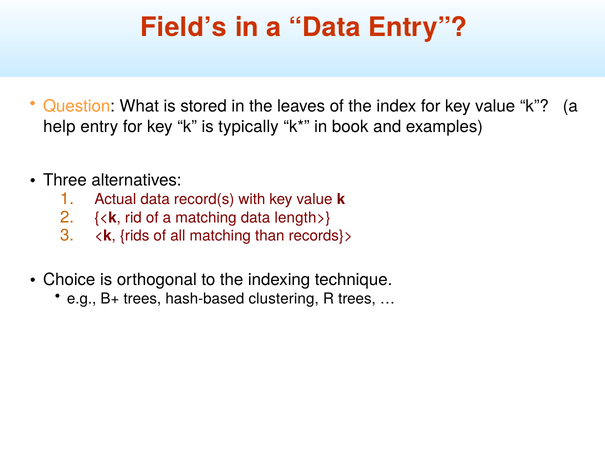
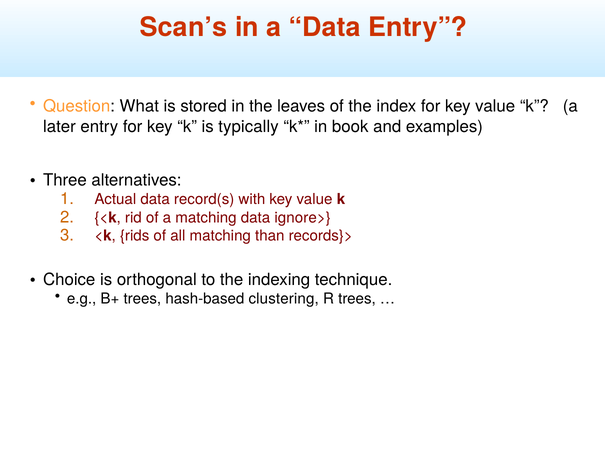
Field’s: Field’s -> Scan’s
help: help -> later
length>: length> -> ignore>
